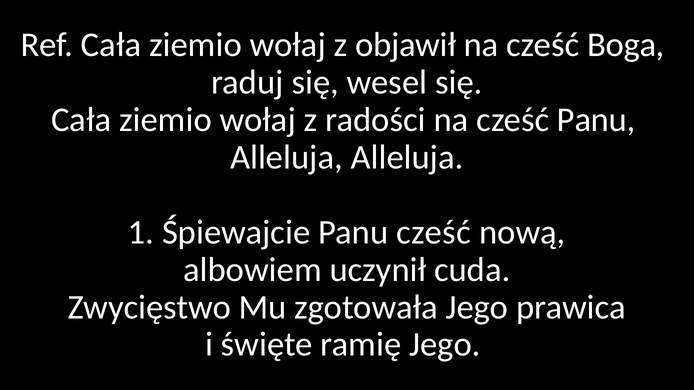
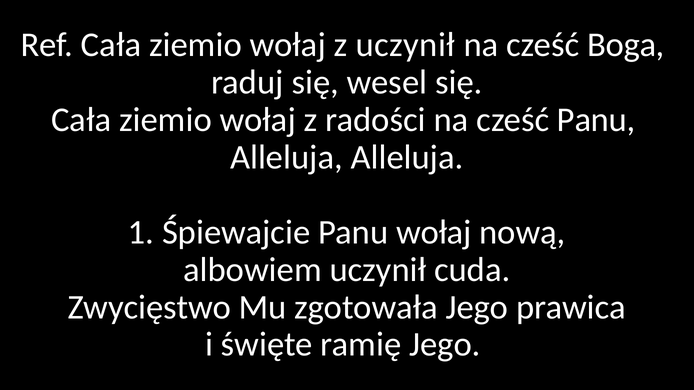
z objawił: objawił -> uczynił
Panu cześć: cześć -> wołaj
